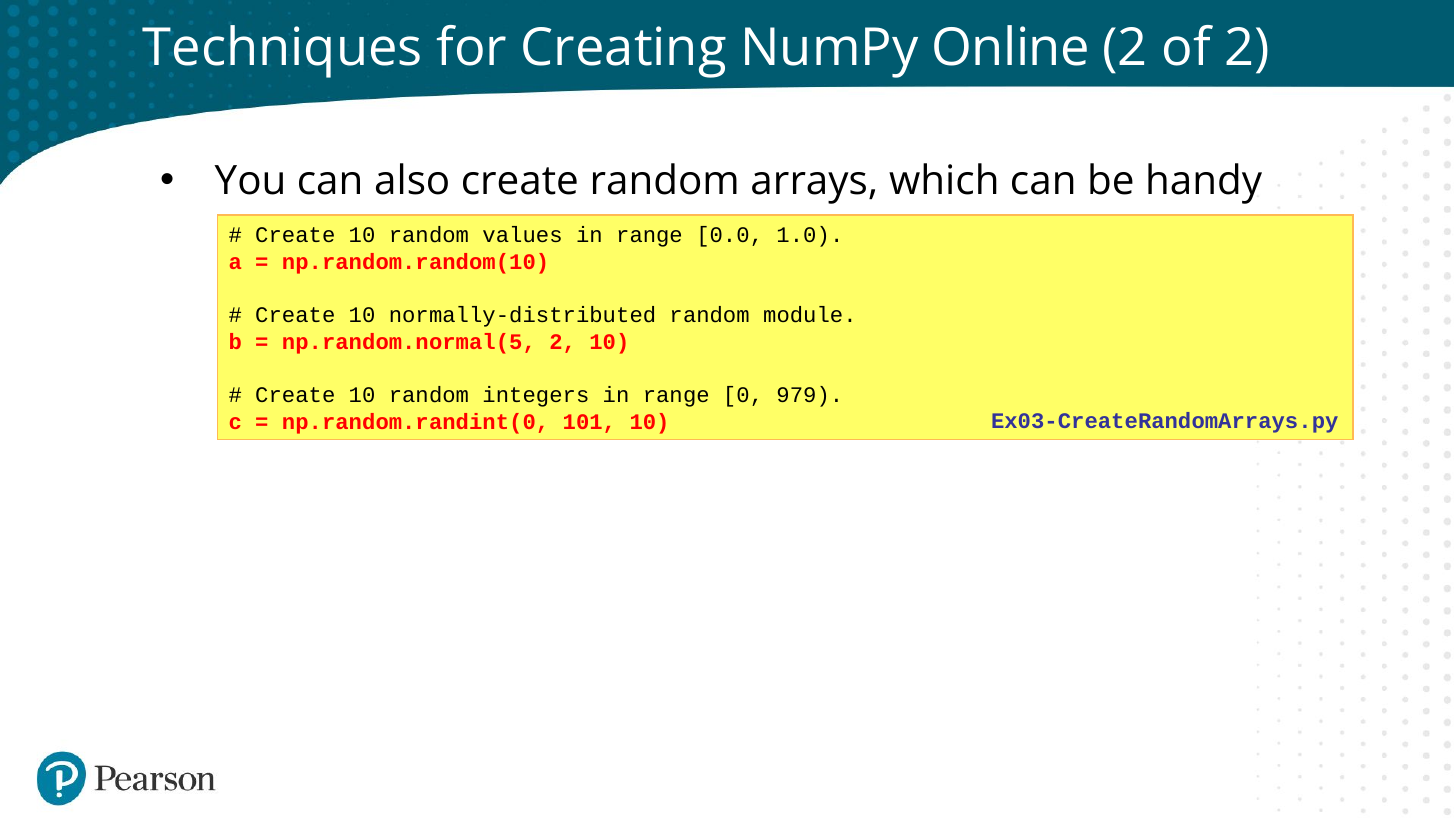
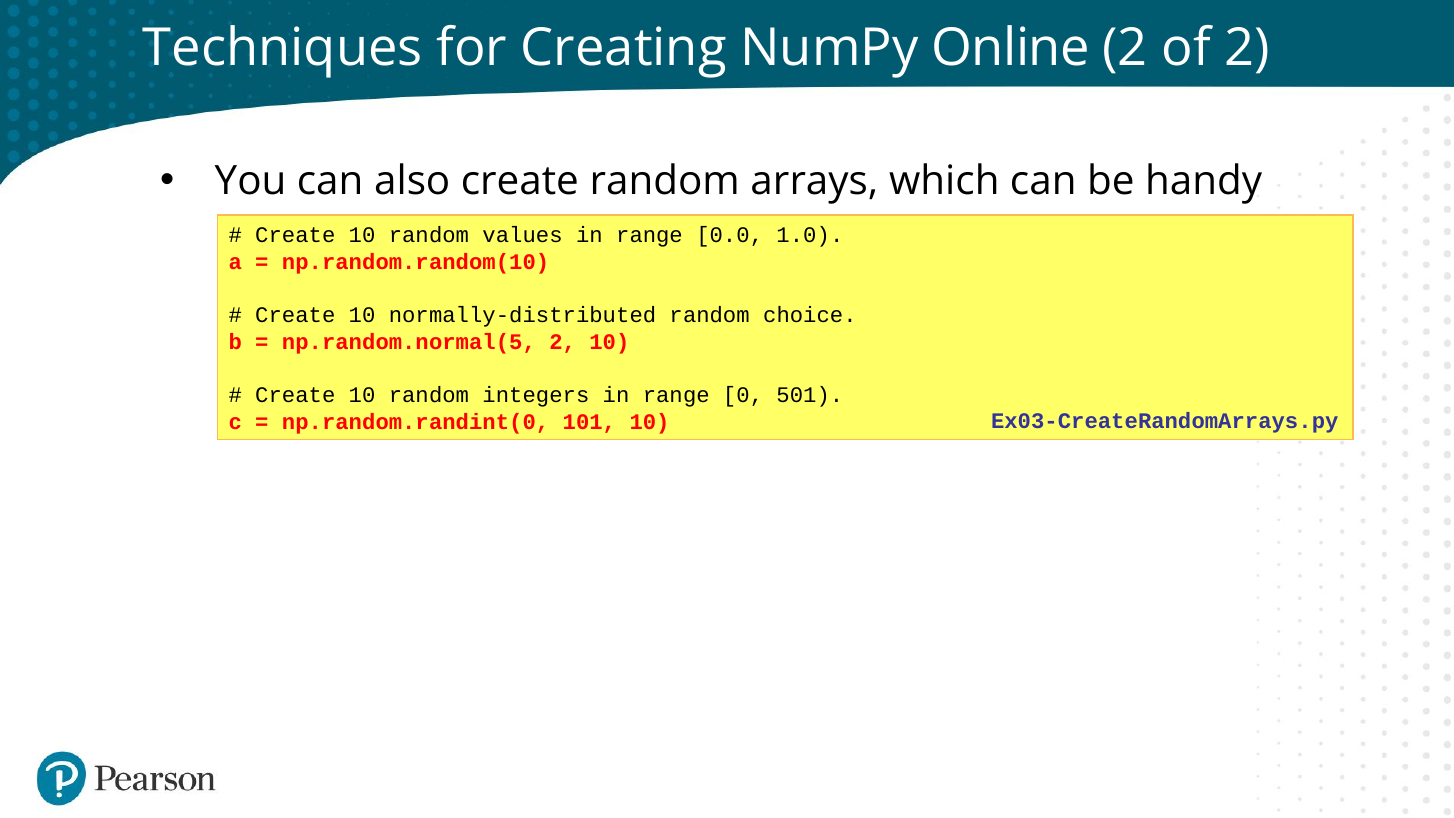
module: module -> choice
979: 979 -> 501
